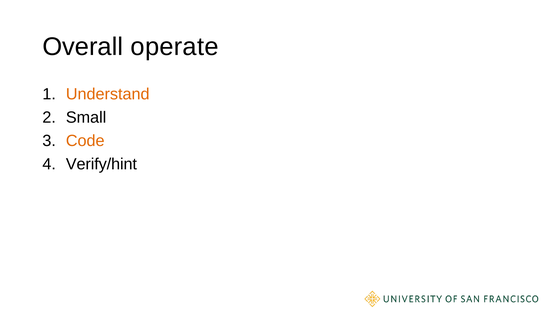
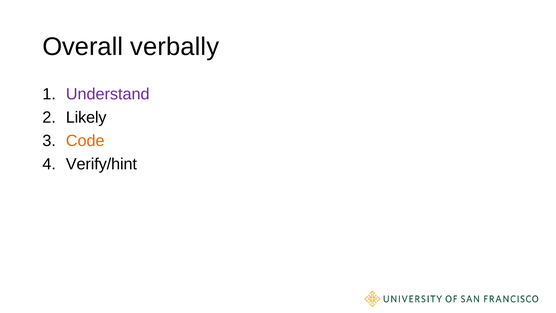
operate: operate -> verbally
Understand colour: orange -> purple
Small: Small -> Likely
